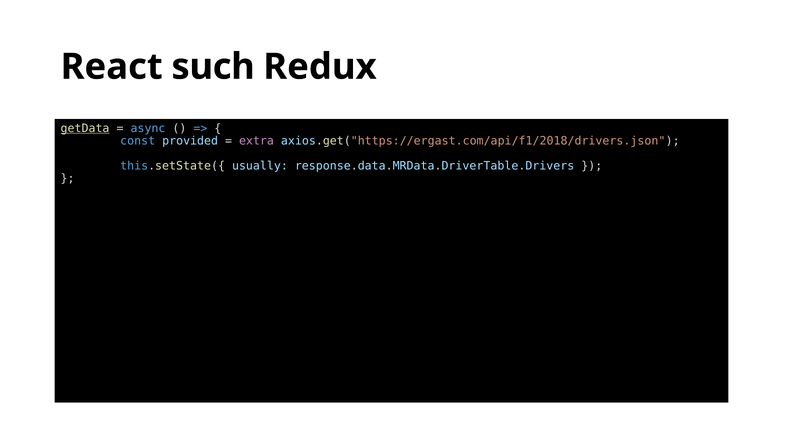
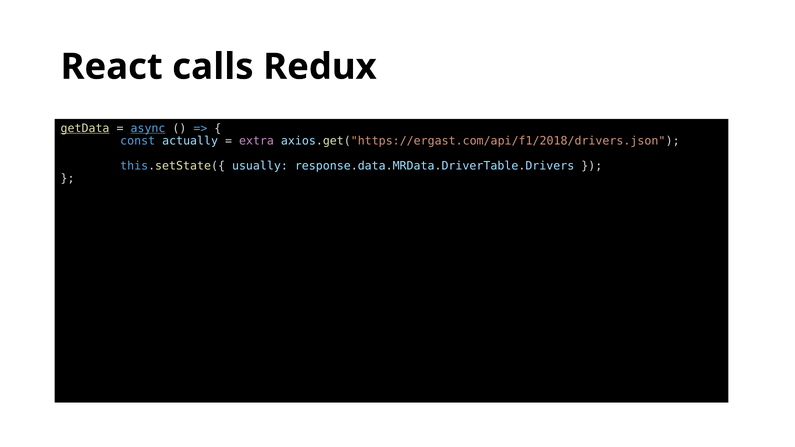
such: such -> calls
async underline: none -> present
provided: provided -> actually
